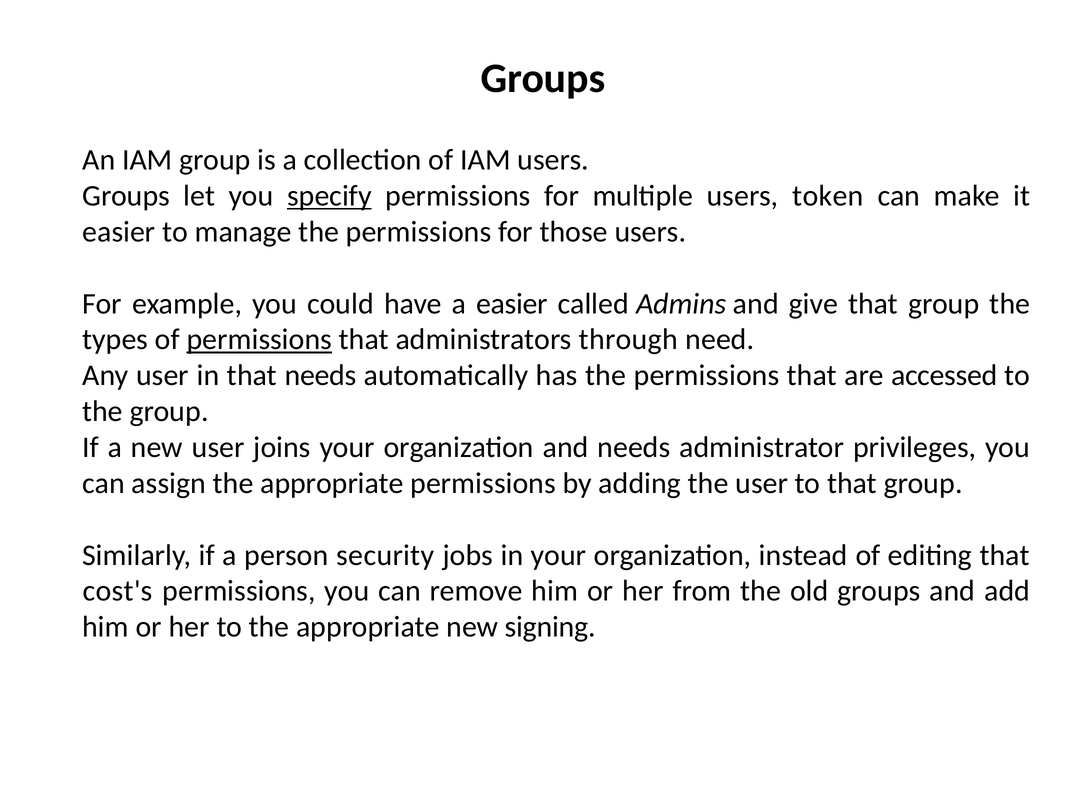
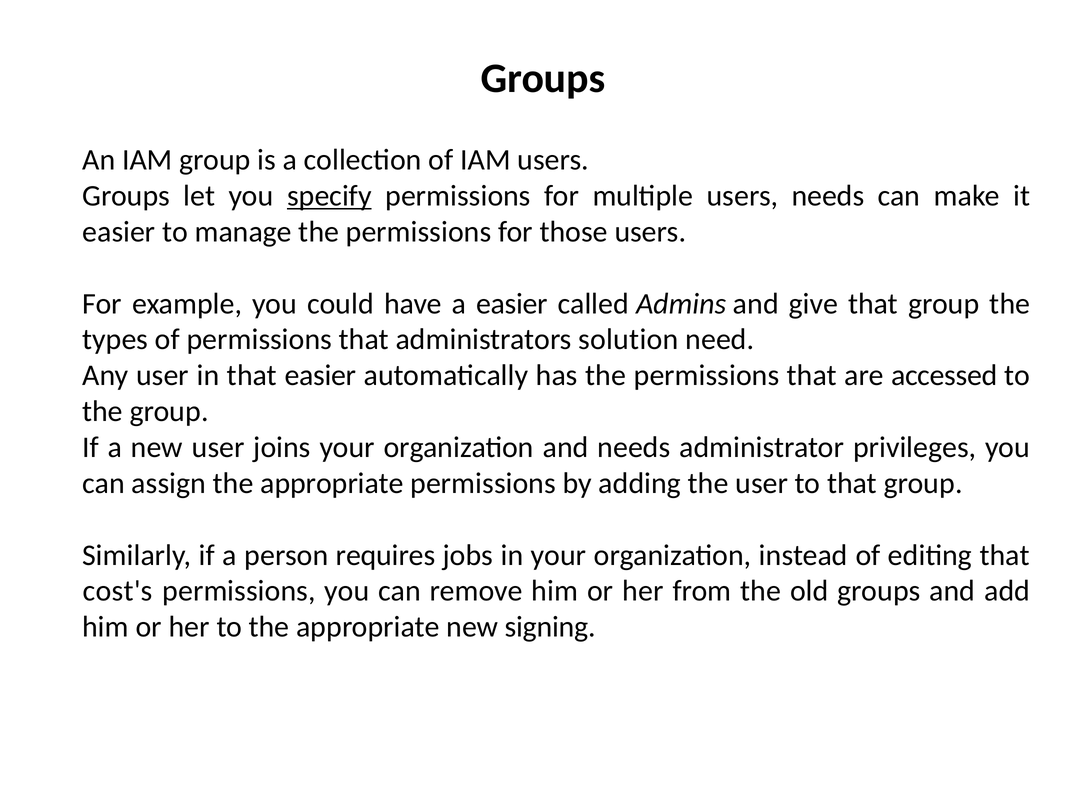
users token: token -> needs
permissions at (259, 340) underline: present -> none
through: through -> solution
that needs: needs -> easier
security: security -> requires
